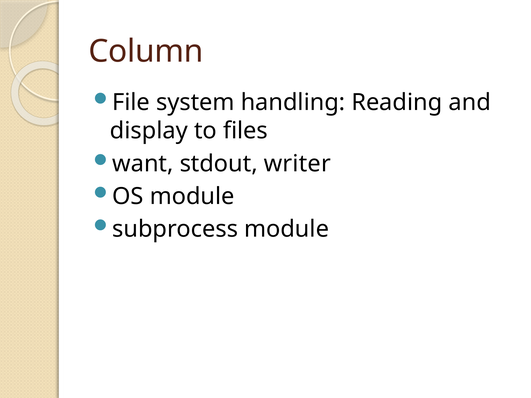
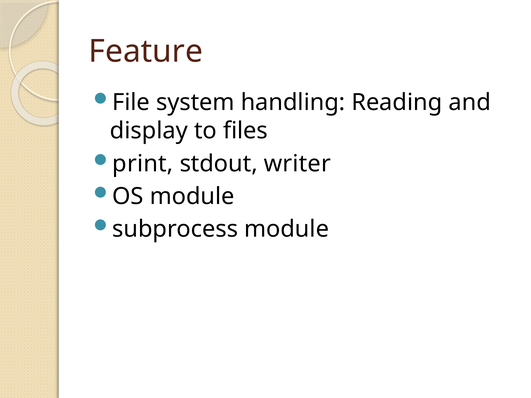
Column: Column -> Feature
want: want -> print
